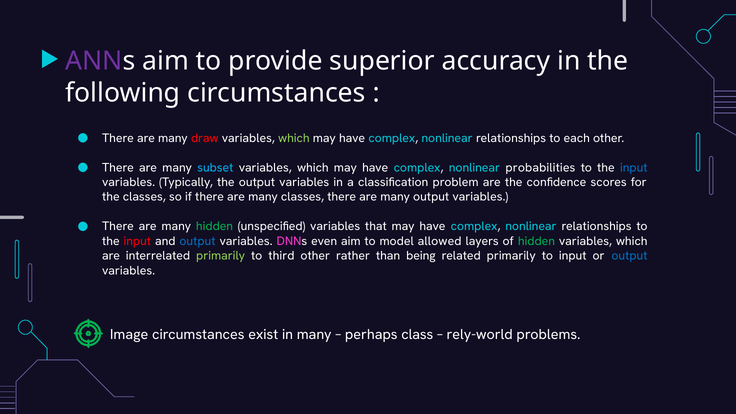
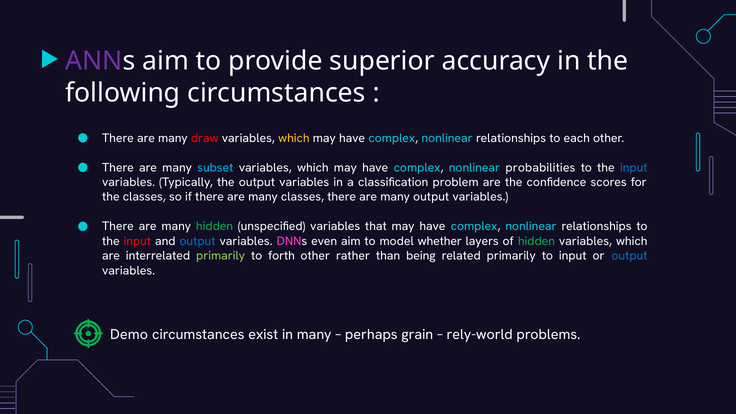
which at (294, 138) colour: light green -> yellow
allowed: allowed -> whether
third: third -> forth
Image: Image -> Demo
class: class -> grain
